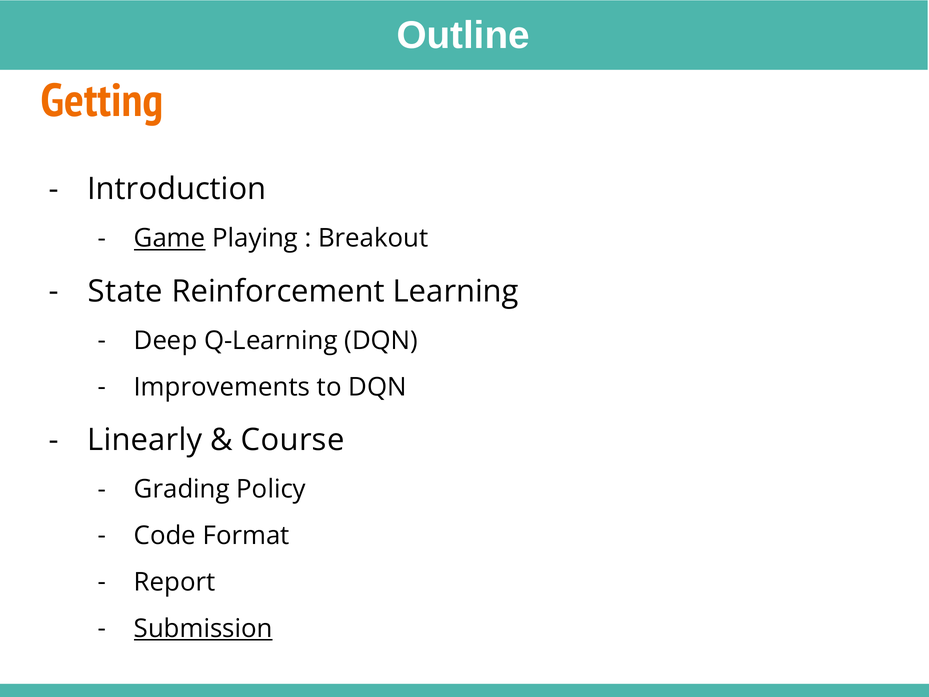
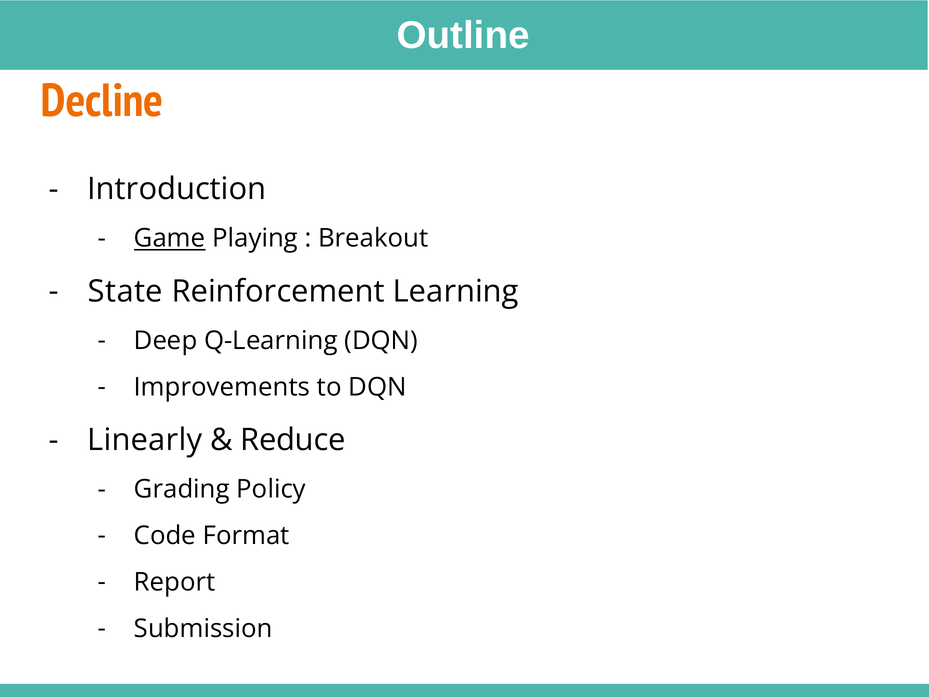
Getting: Getting -> Decline
Course: Course -> Reduce
Submission underline: present -> none
